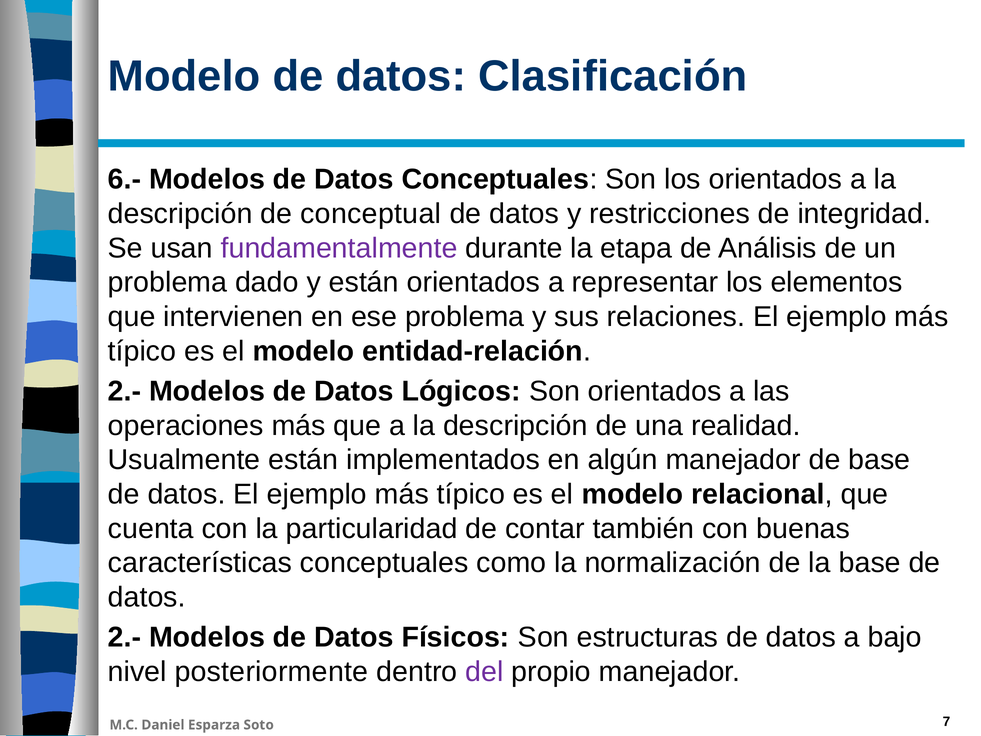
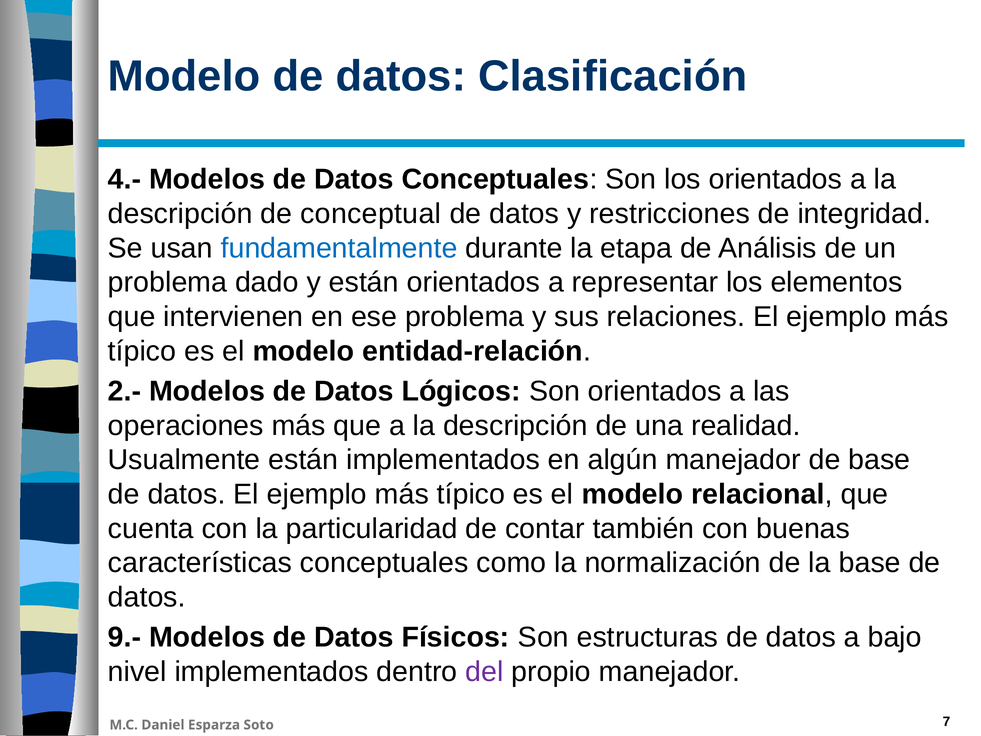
6.-: 6.- -> 4.-
fundamentalmente colour: purple -> blue
2.- at (125, 637): 2.- -> 9.-
nivel posteriormente: posteriormente -> implementados
